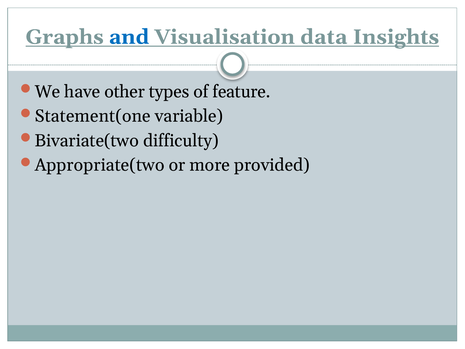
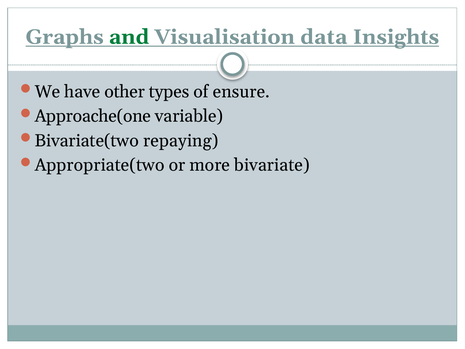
and colour: blue -> green
feature: feature -> ensure
Statement(one: Statement(one -> Approache(one
difficulty: difficulty -> repaying
provided: provided -> bivariate
